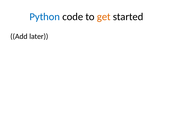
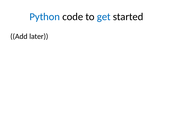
get colour: orange -> blue
